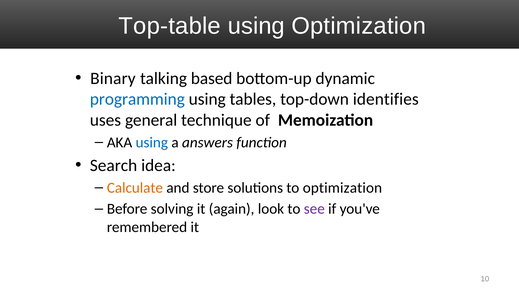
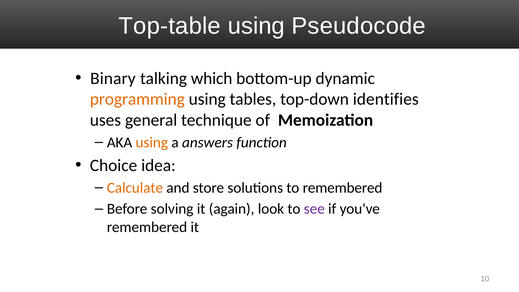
using Optimization: Optimization -> Pseudocode
based: based -> which
programming colour: blue -> orange
using at (152, 142) colour: blue -> orange
Search: Search -> Choice
to optimization: optimization -> remembered
